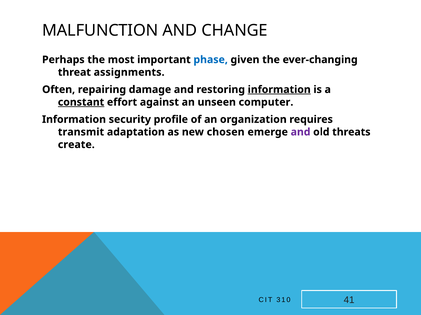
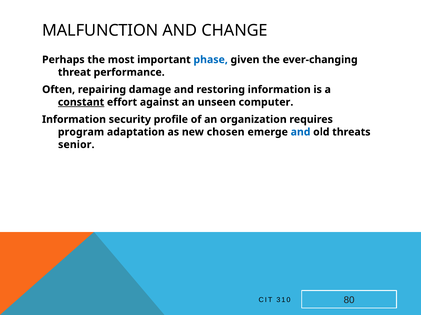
assignments: assignments -> performance
information at (279, 90) underline: present -> none
transmit: transmit -> program
and at (301, 132) colour: purple -> blue
create: create -> senior
41: 41 -> 80
